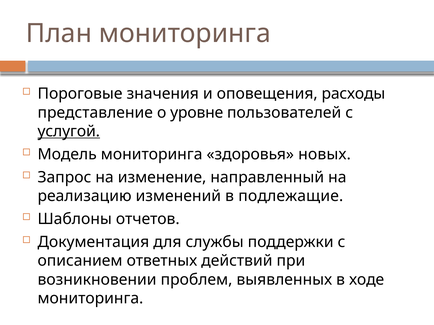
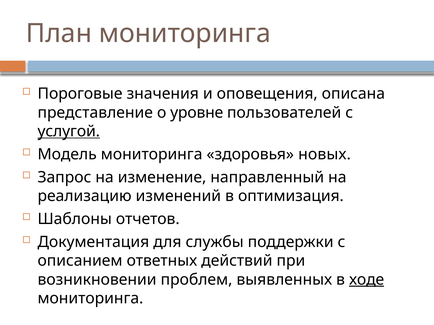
расходы: расходы -> описана
подлежащие: подлежащие -> оптимизация
ходе underline: none -> present
